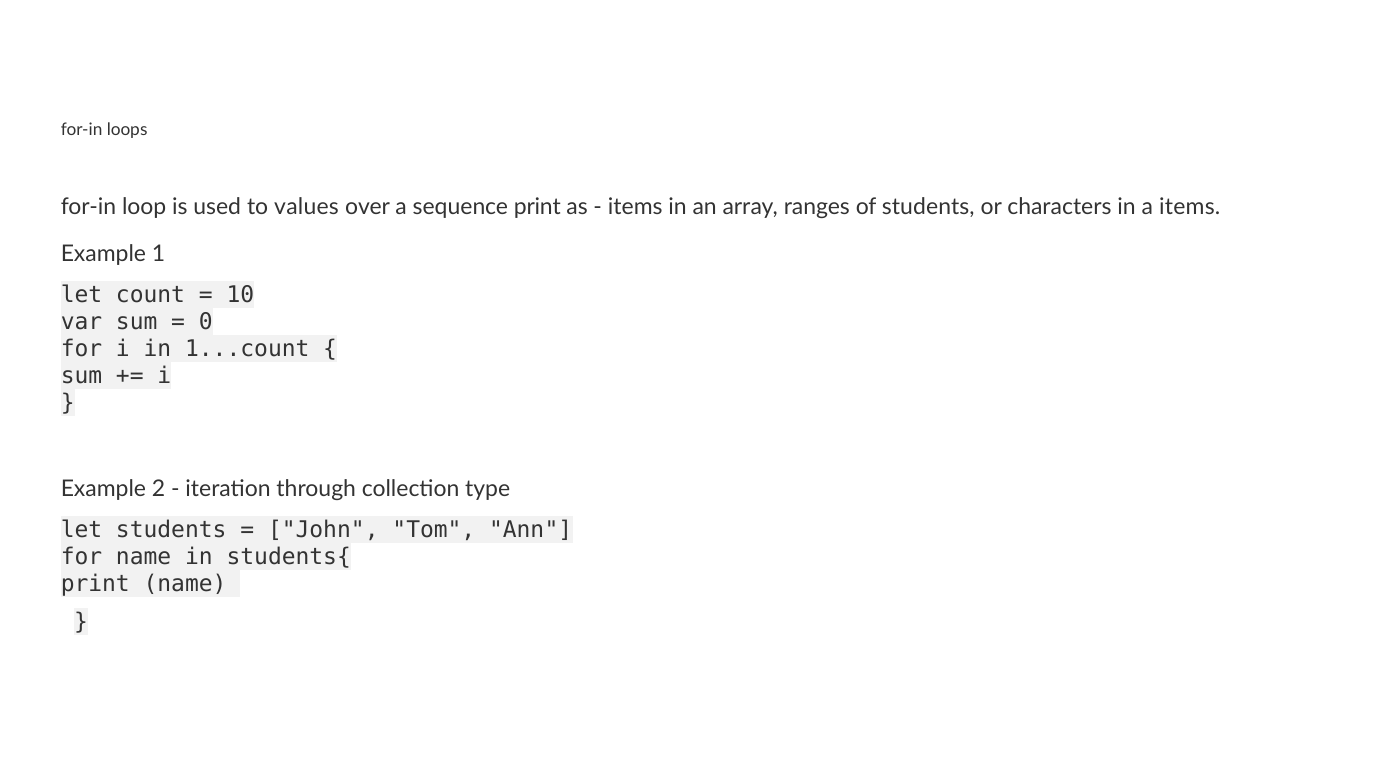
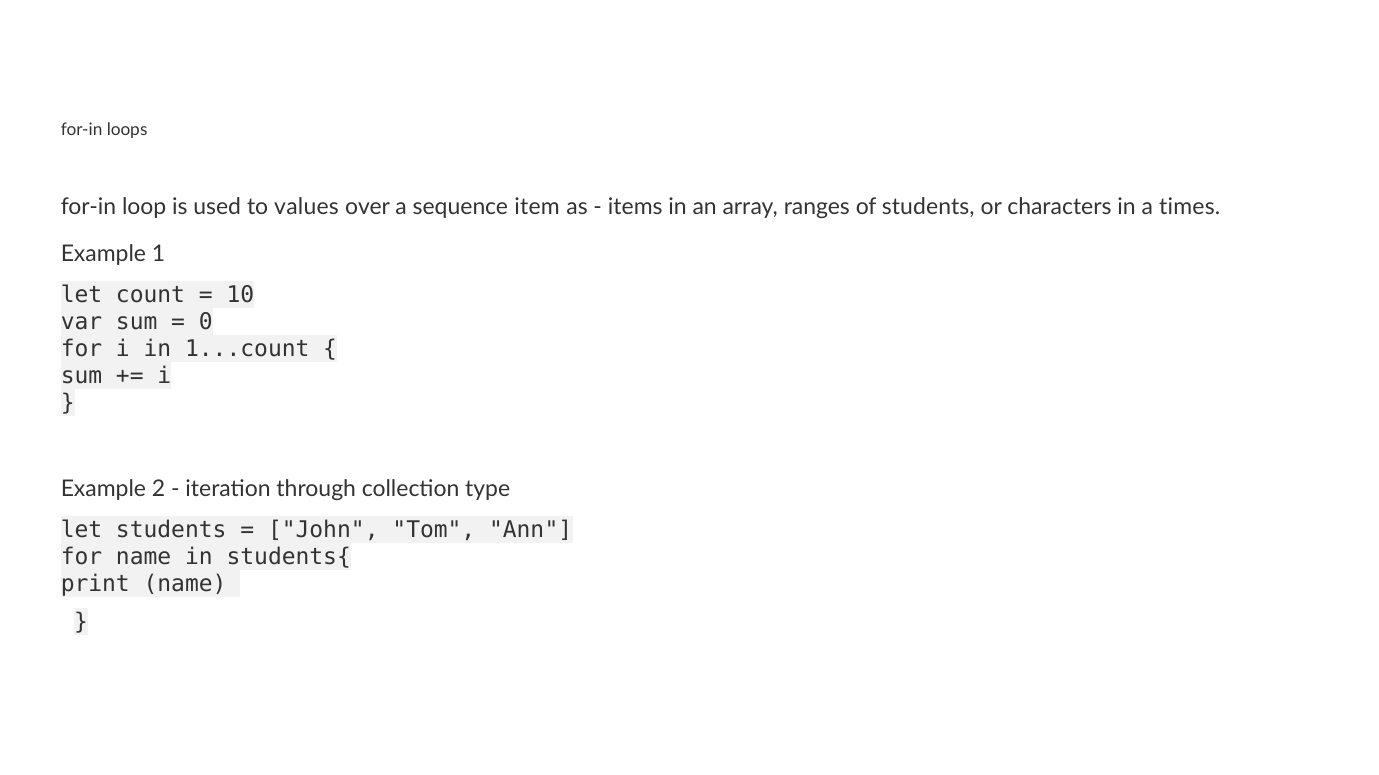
sequence print: print -> item
a items: items -> times
